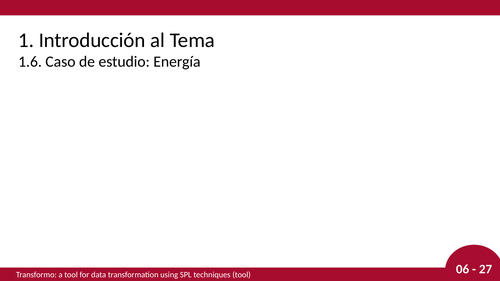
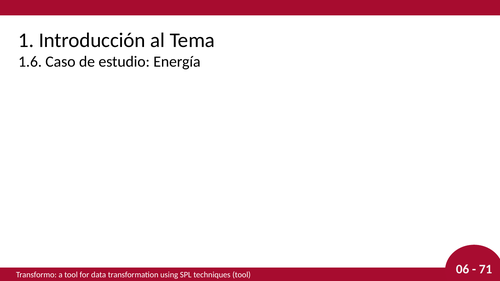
27: 27 -> 71
